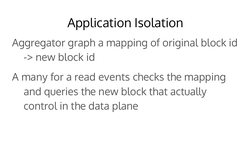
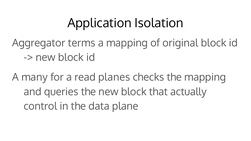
graph: graph -> terms
events: events -> planes
